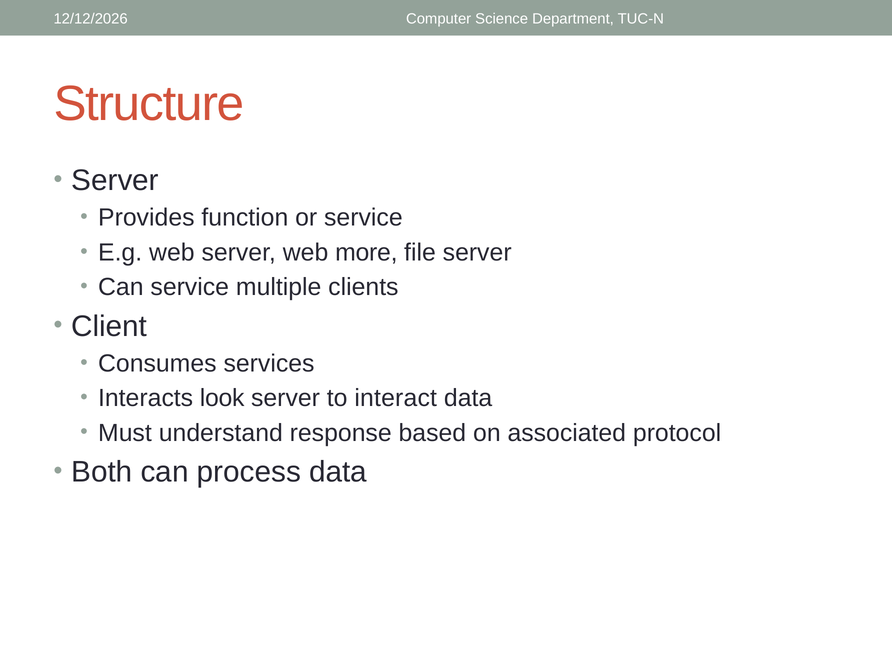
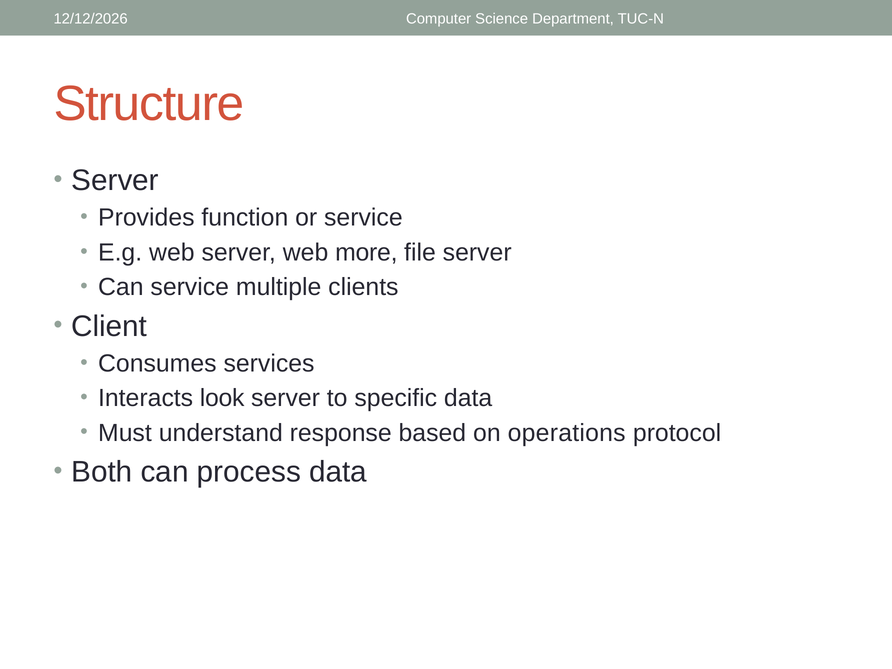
interact: interact -> specific
associated: associated -> operations
